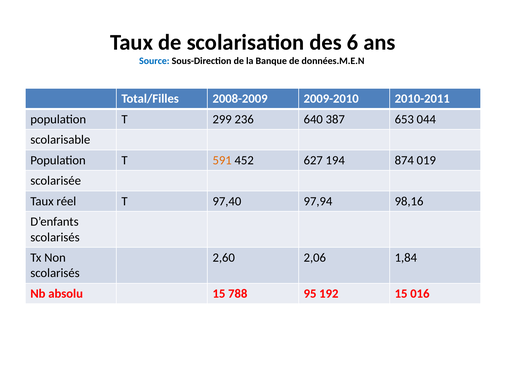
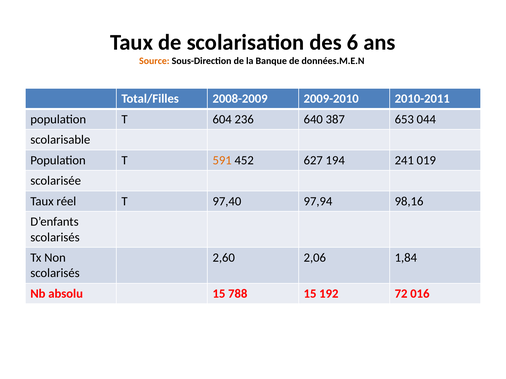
Source colour: blue -> orange
299: 299 -> 604
874: 874 -> 241
788 95: 95 -> 15
192 15: 15 -> 72
